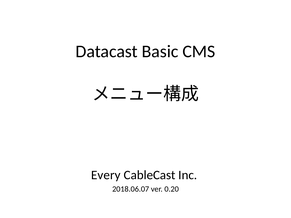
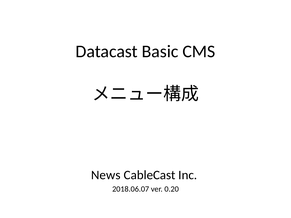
Every: Every -> News
